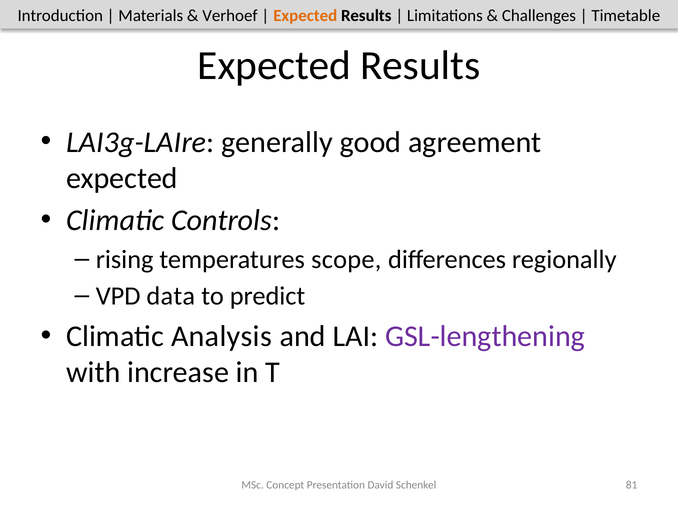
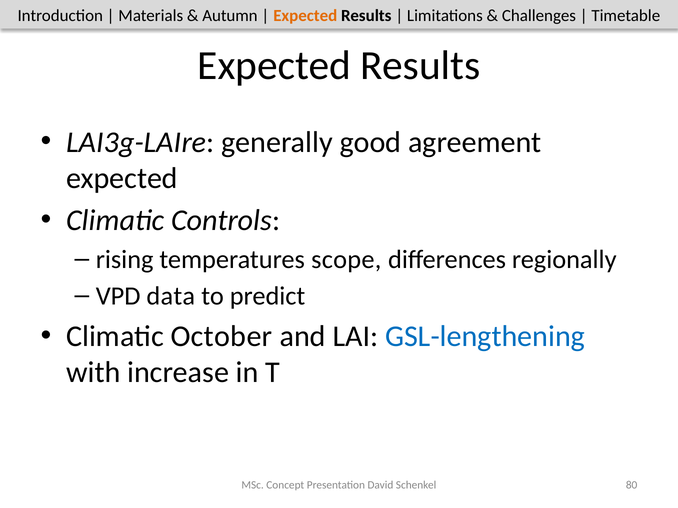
Verhoef: Verhoef -> Autumn
Analysis: Analysis -> October
GSL-lengthening colour: purple -> blue
81: 81 -> 80
